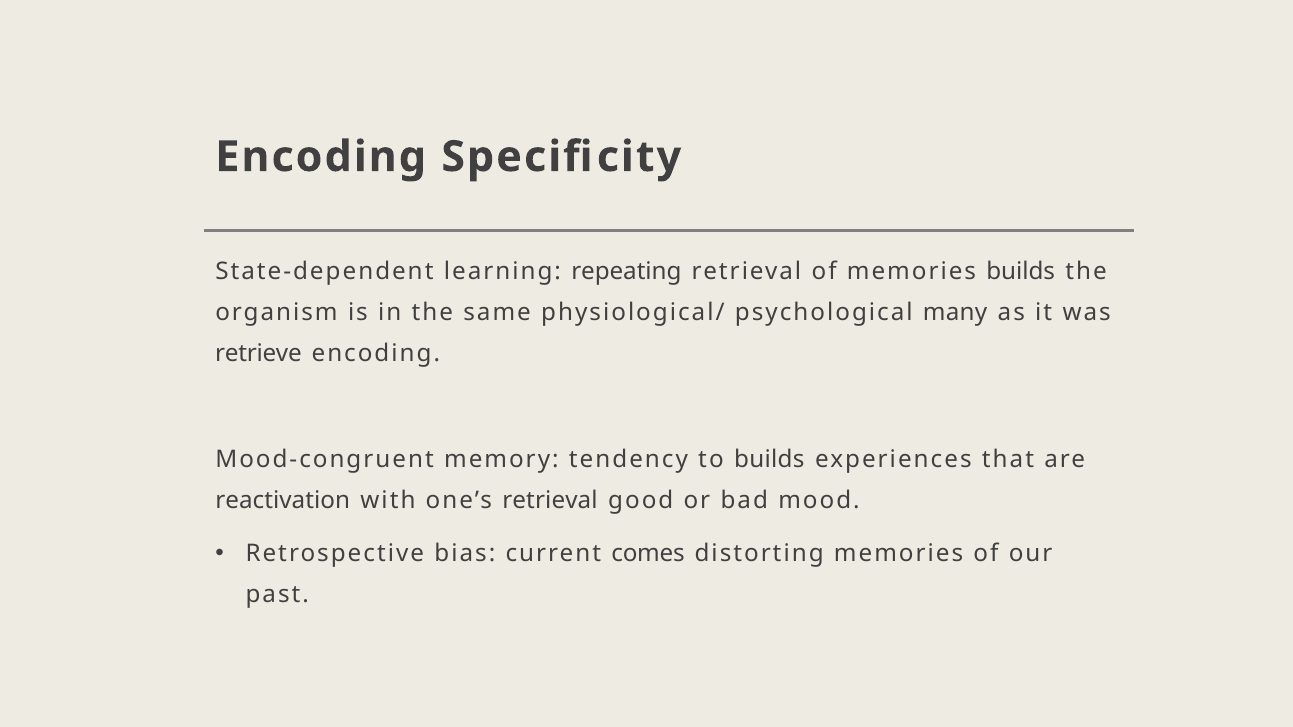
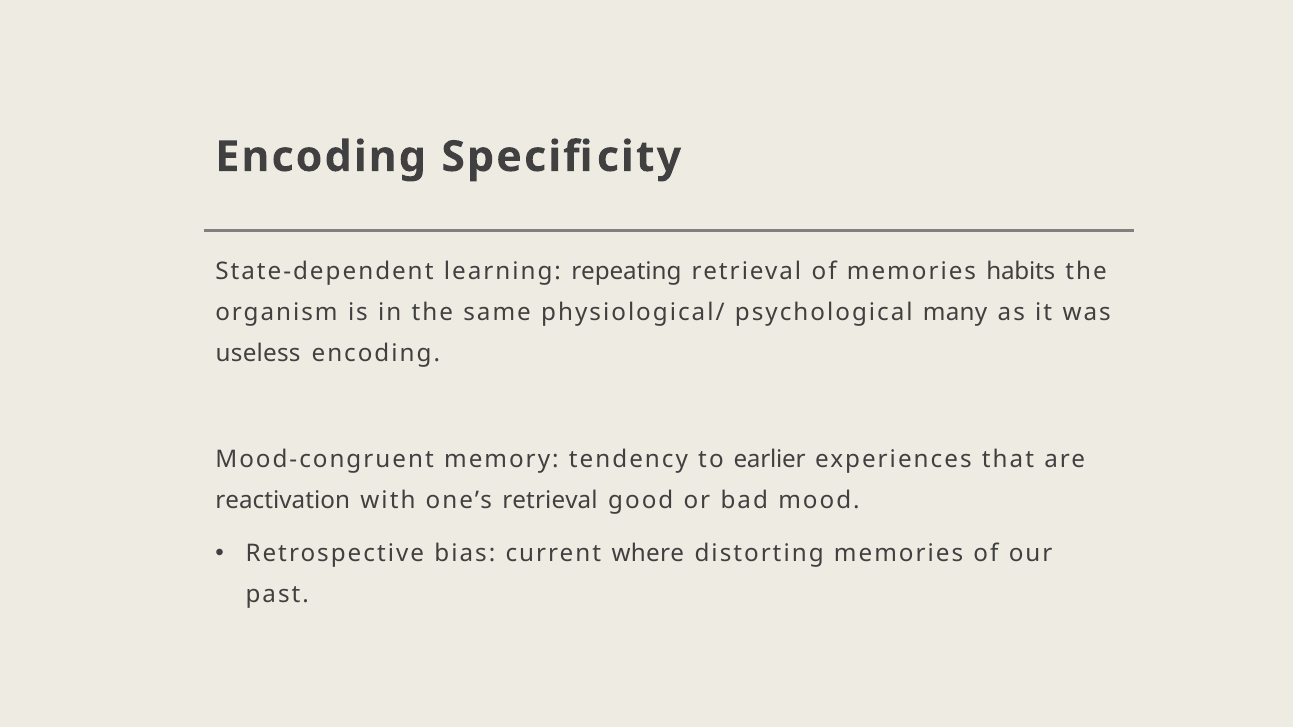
memories builds: builds -> habits
retrieve: retrieve -> useless
to builds: builds -> earlier
comes: comes -> where
